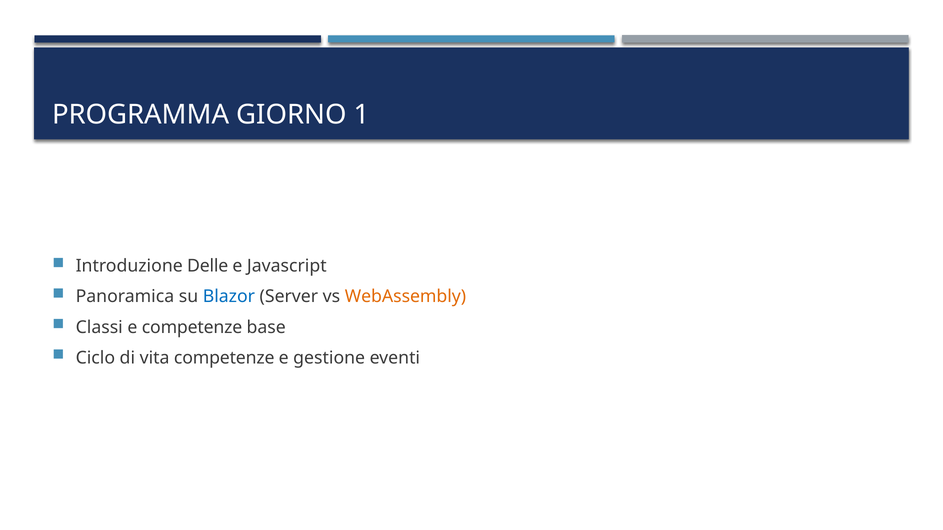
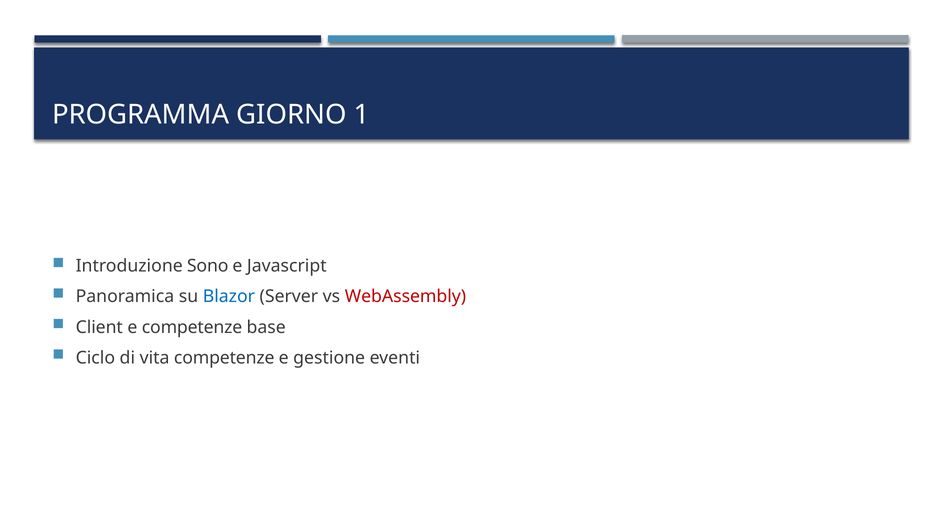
Delle: Delle -> Sono
WebAssembly colour: orange -> red
Classi: Classi -> Client
